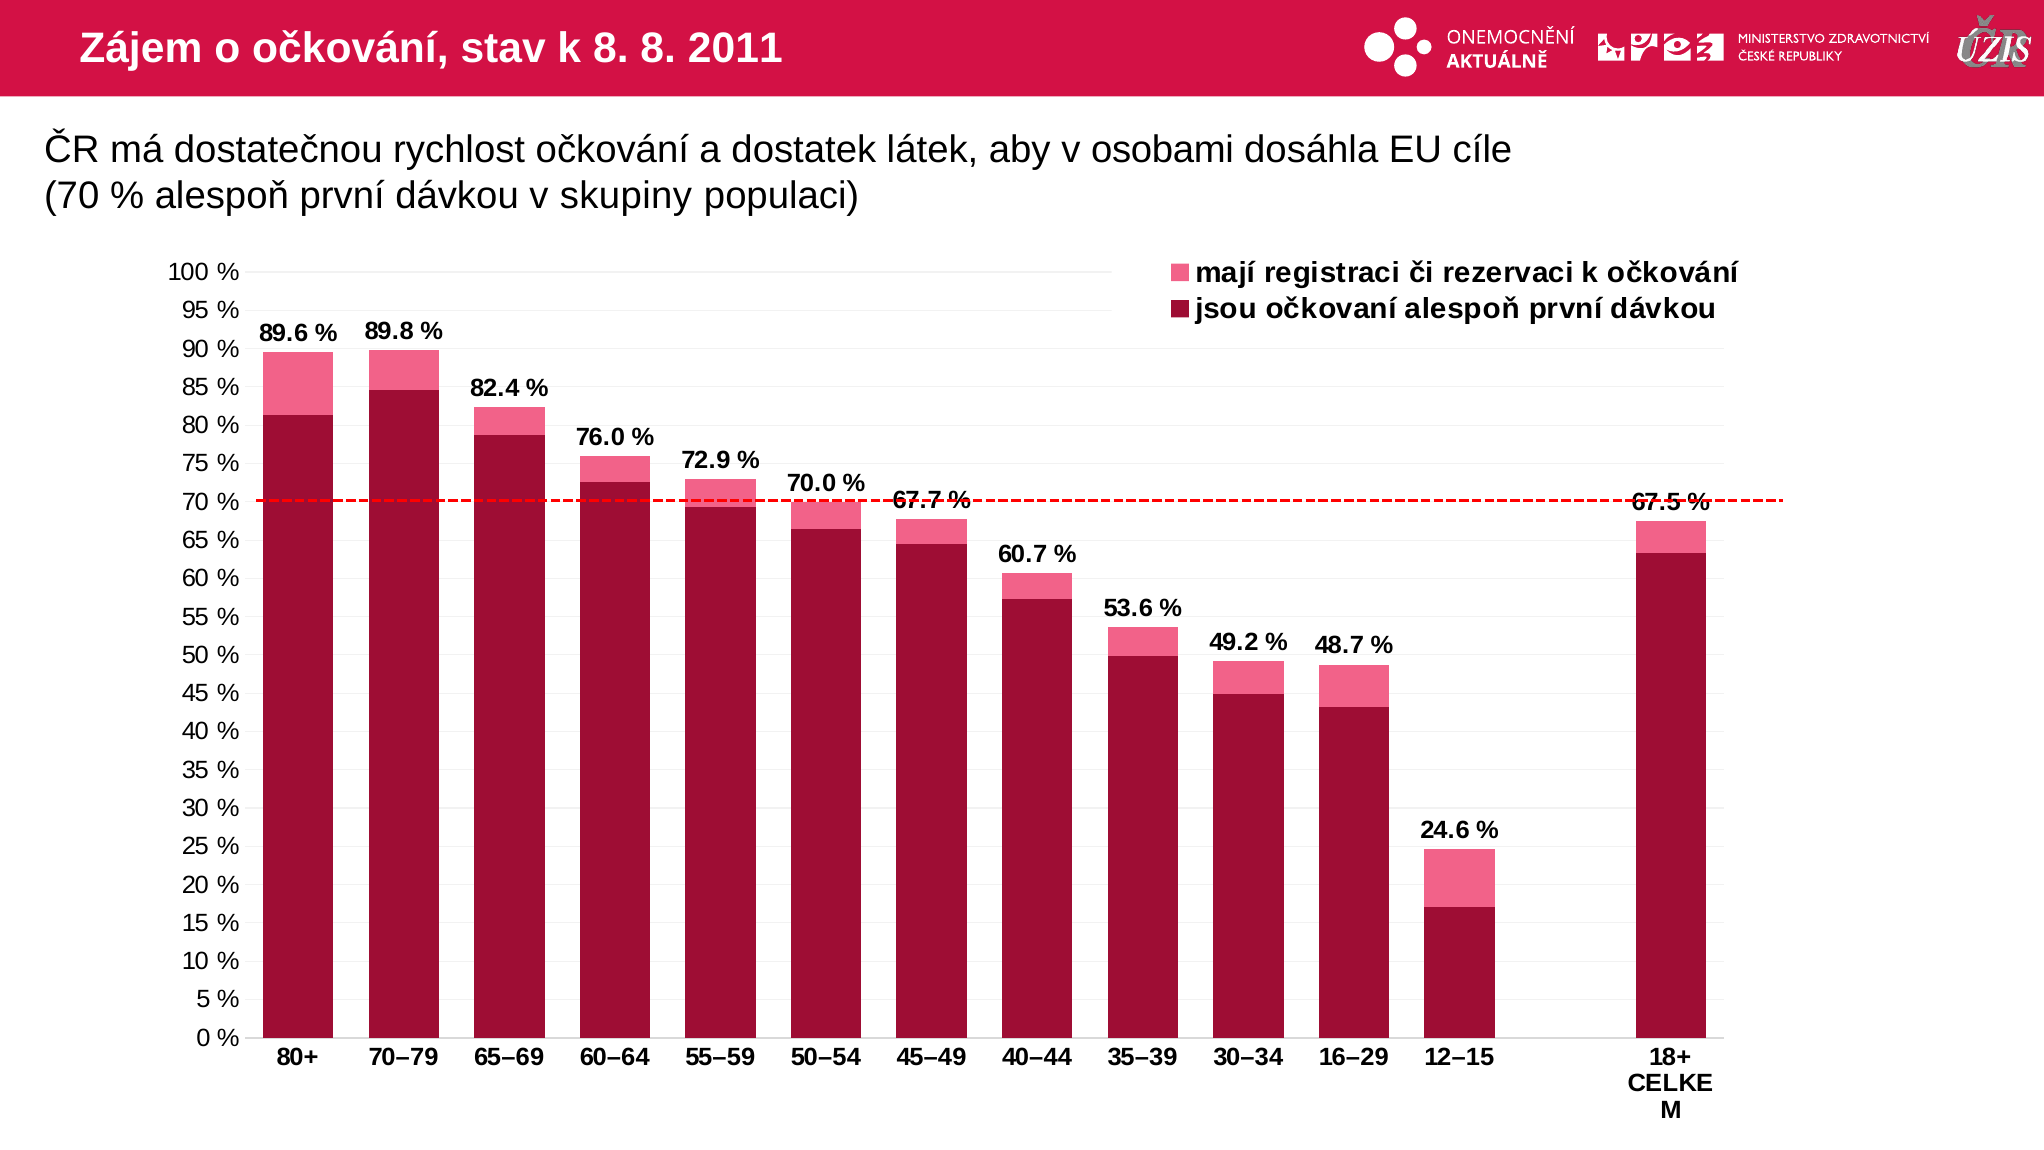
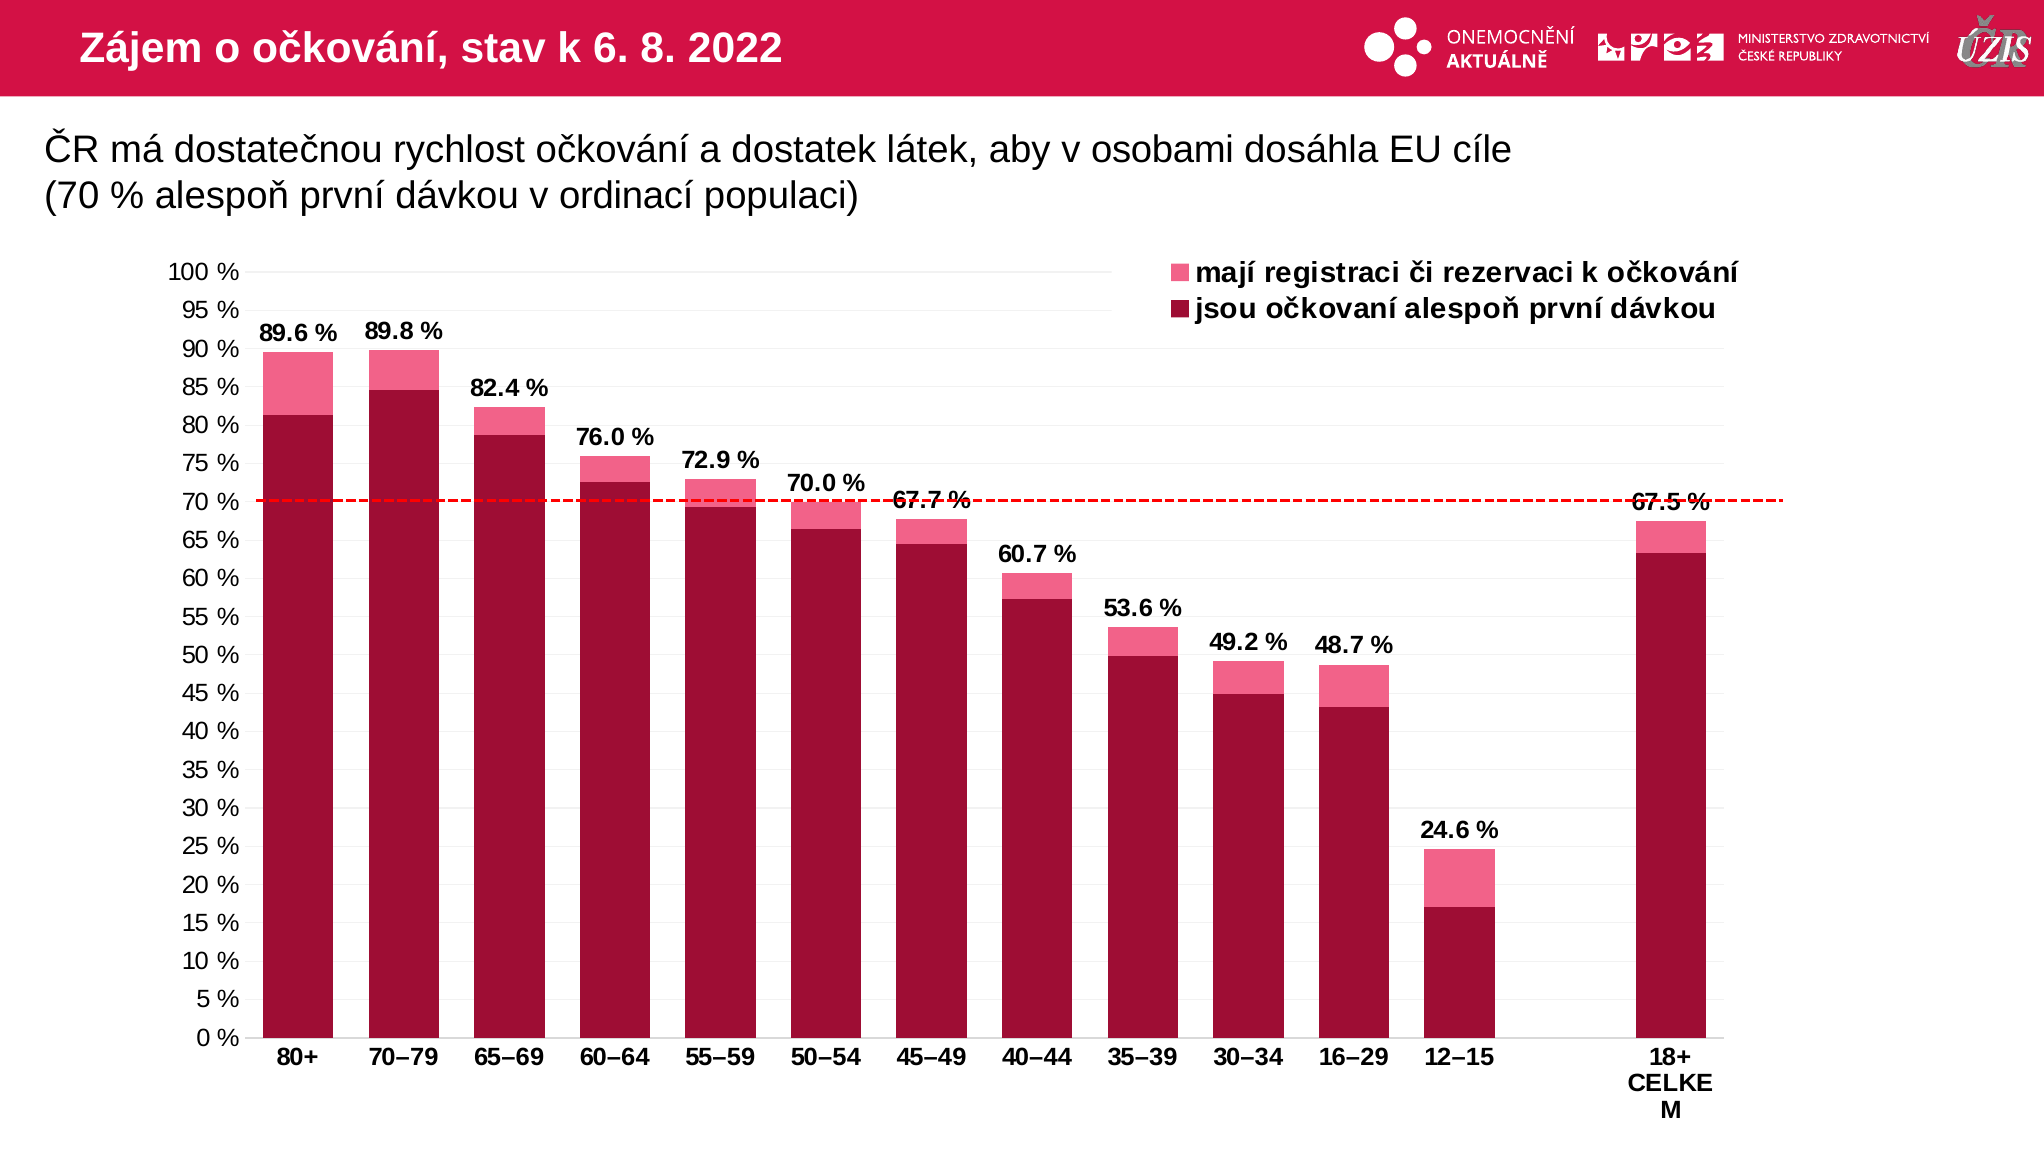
k 8: 8 -> 6
2011: 2011 -> 2022
skupiny: skupiny -> ordinací
